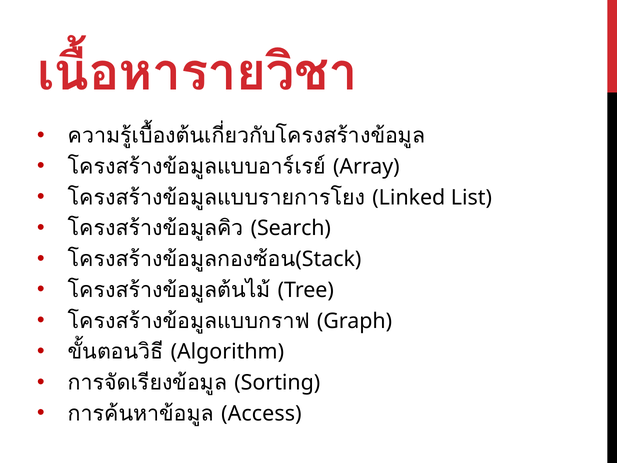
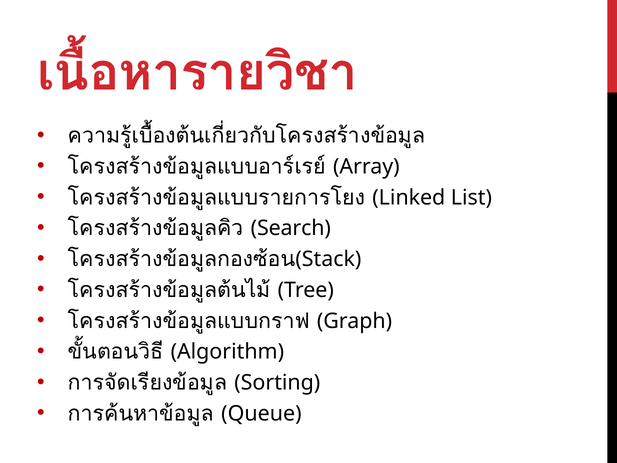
Access: Access -> Queue
